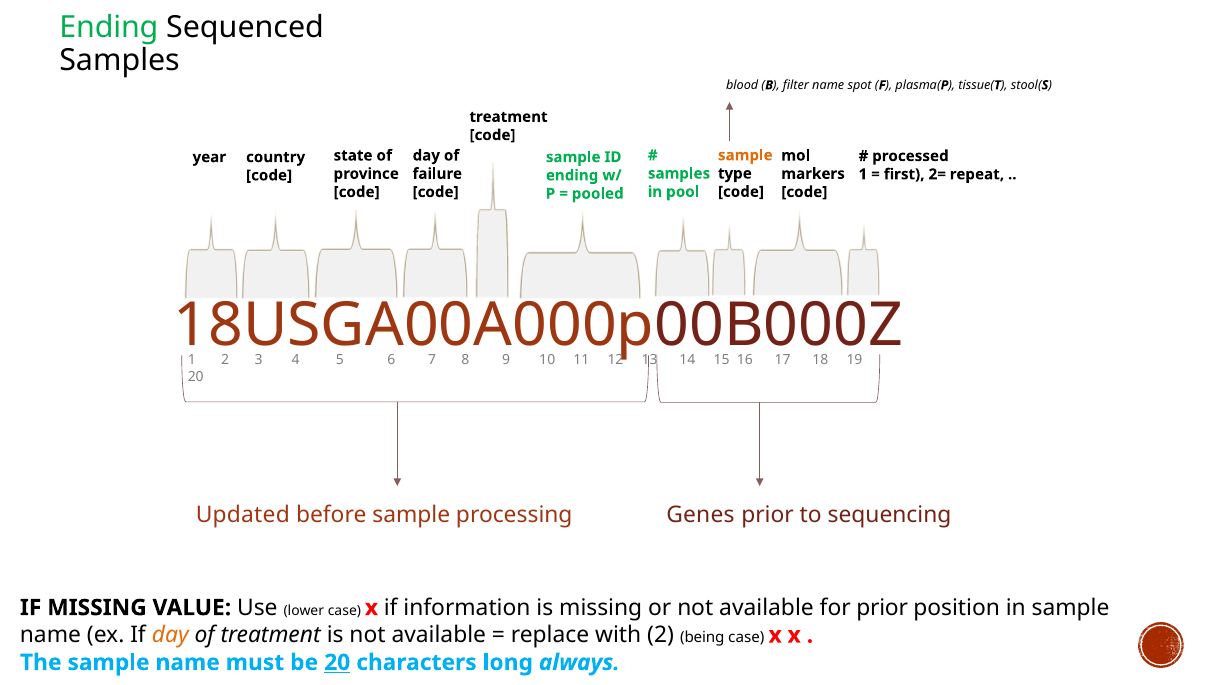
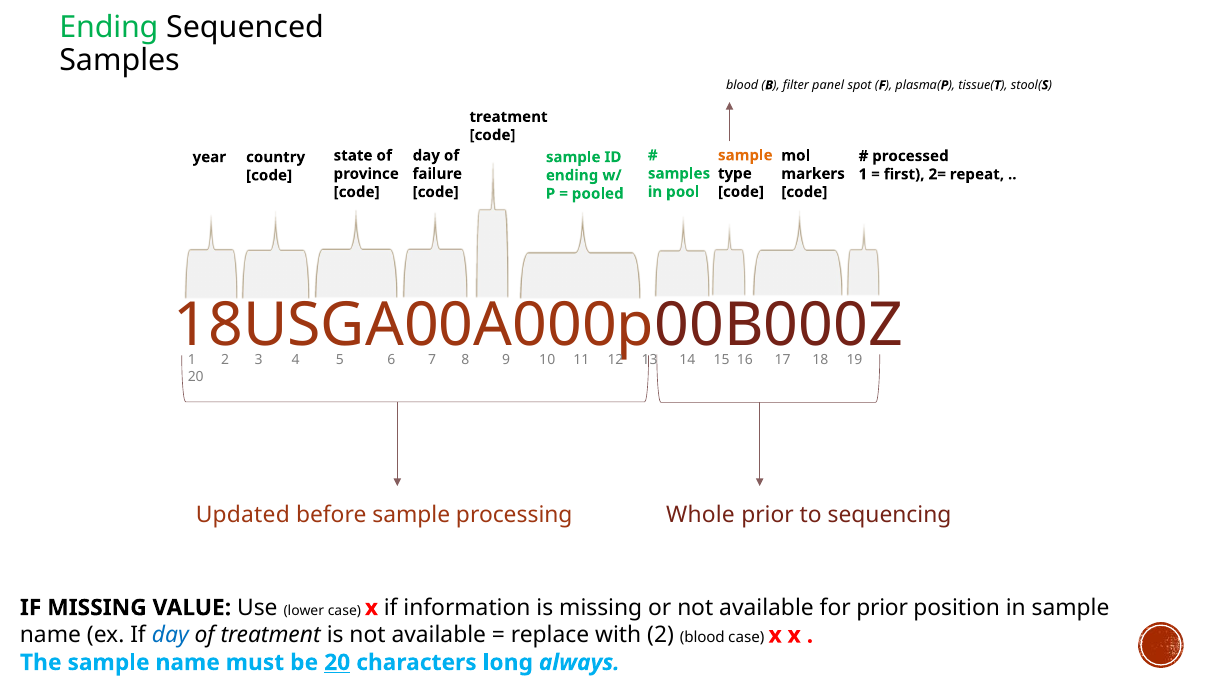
filter name: name -> panel
Genes: Genes -> Whole
day at (170, 635) colour: orange -> blue
2 being: being -> blood
